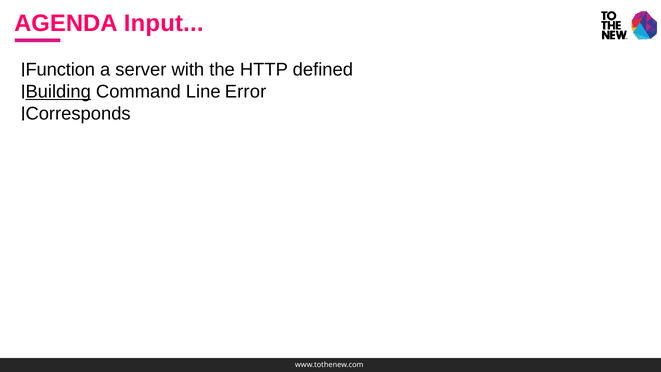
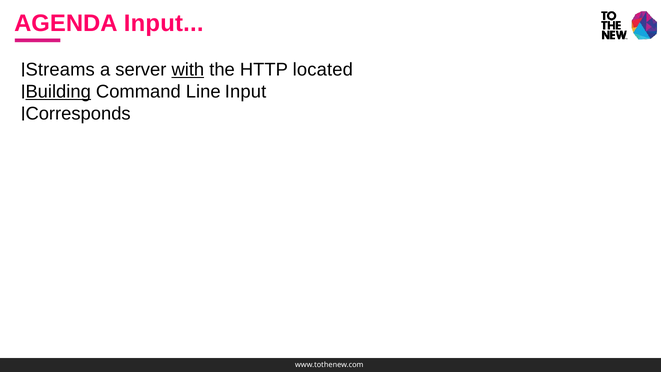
Function: Function -> Streams
with underline: none -> present
defined: defined -> located
Line Error: Error -> Input
